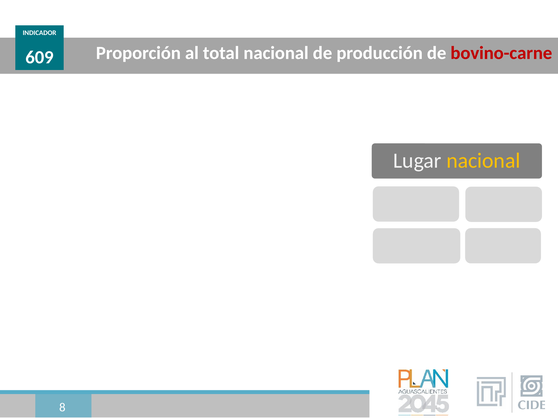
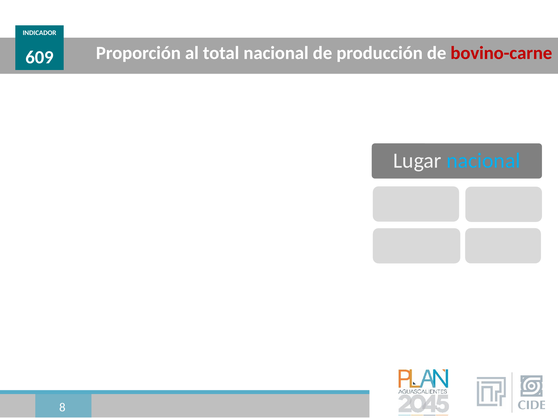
nacional at (483, 161) colour: yellow -> light blue
